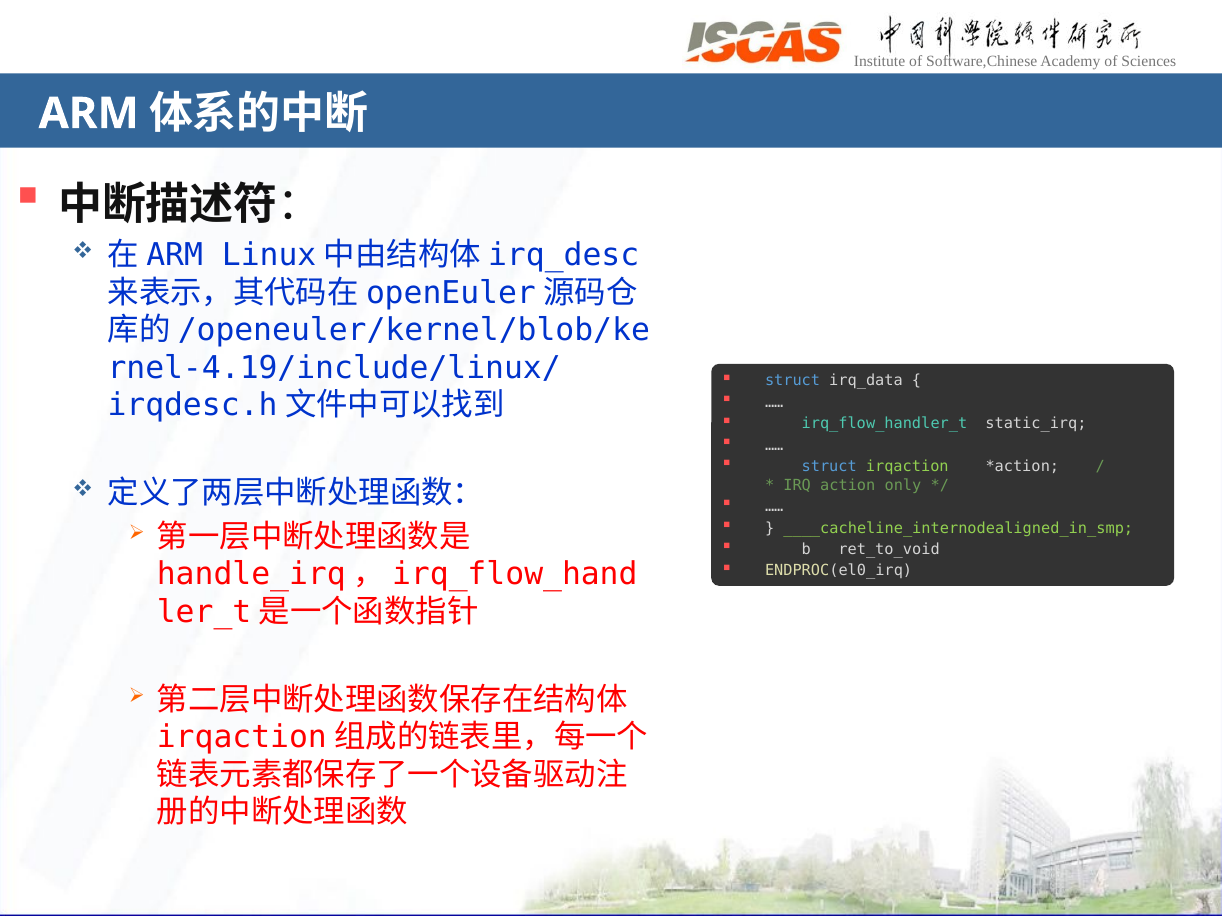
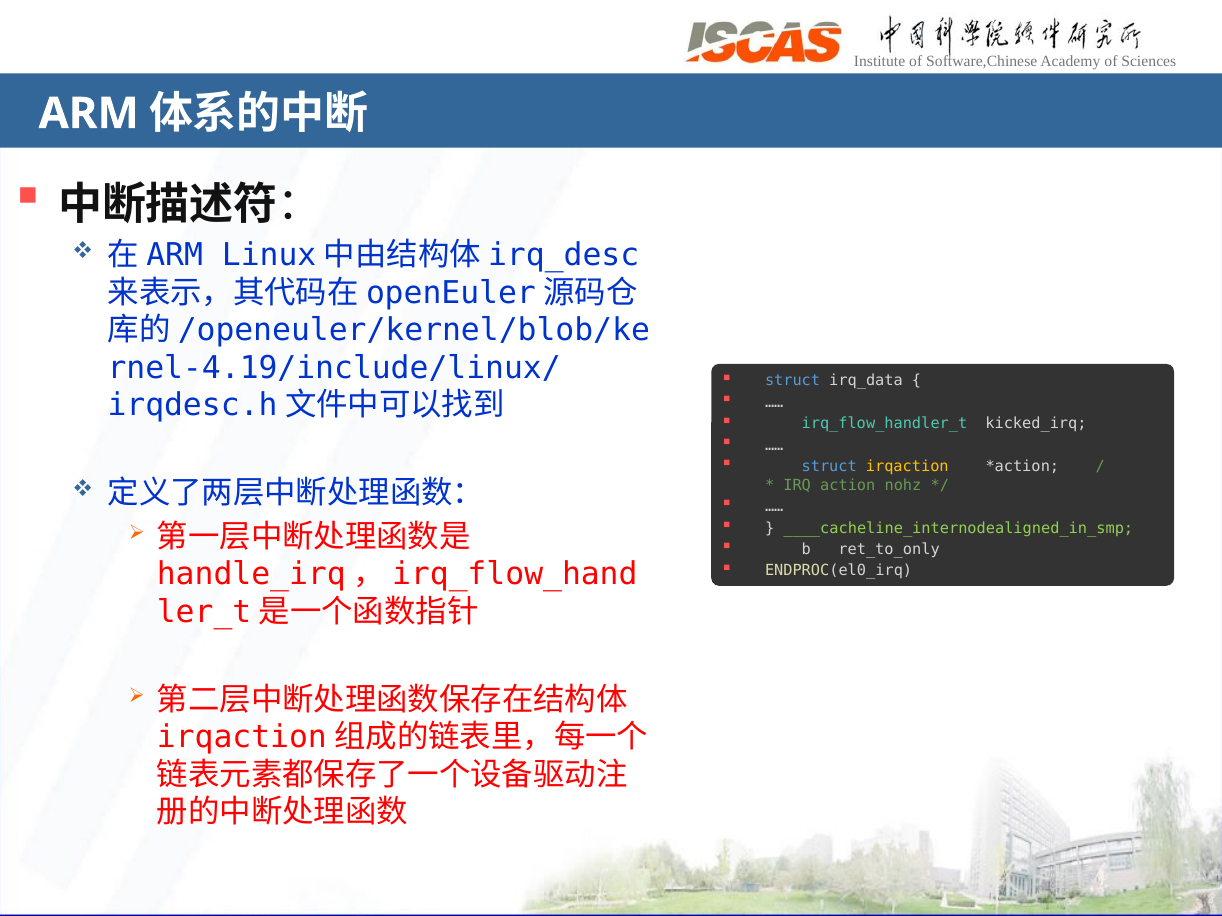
static_irq: static_irq -> kicked_irq
irqaction colour: light green -> yellow
only: only -> nohz
ret_to_void: ret_to_void -> ret_to_only
